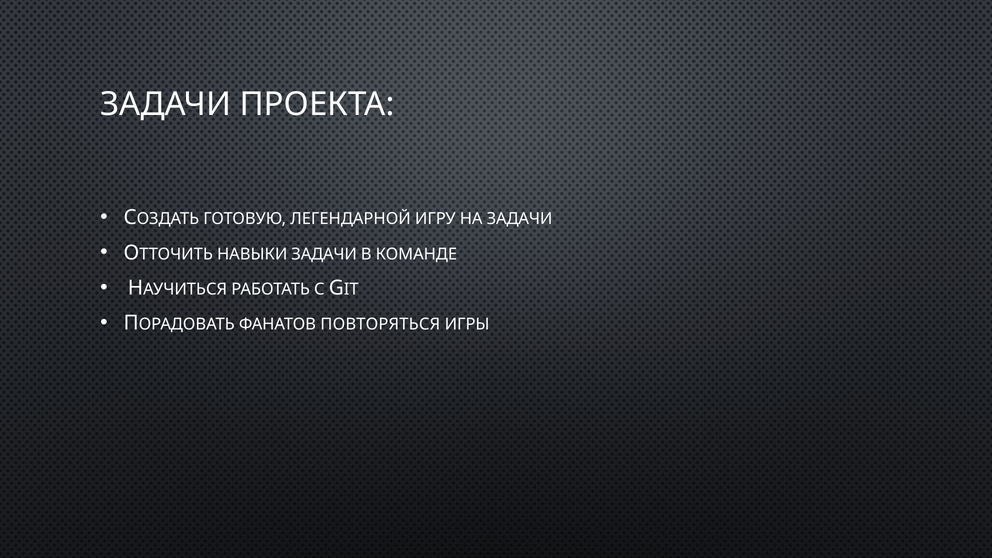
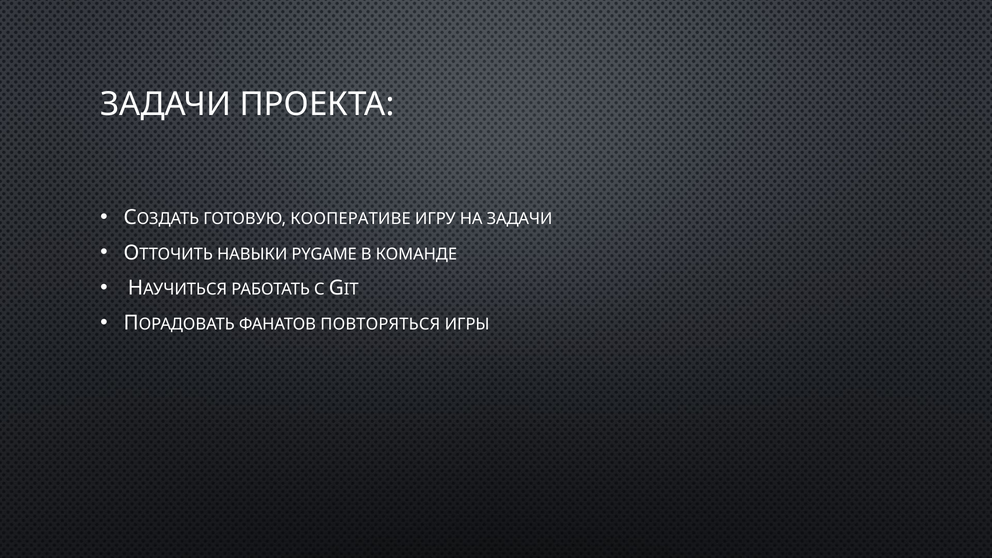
ЛЕГЕНДАРНОЙ: ЛЕГЕНДАРНОЙ -> КООПЕРАТИВЕ
НАВЫКИ ЗАДАЧИ: ЗАДАЧИ -> PYGAME
